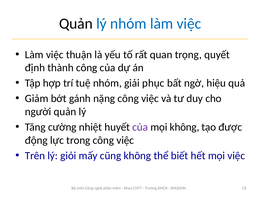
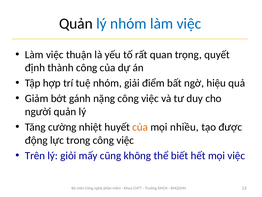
phục: phục -> điểm
của at (140, 127) colour: purple -> orange
mọi không: không -> nhiều
